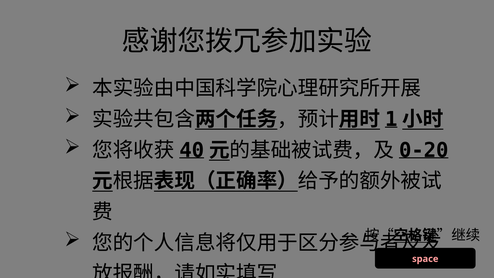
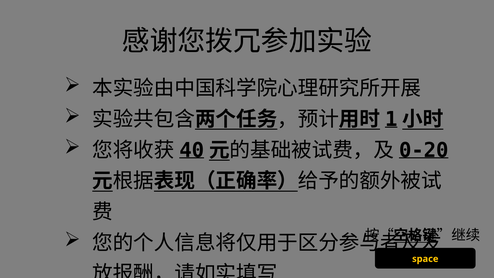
space colour: pink -> yellow
